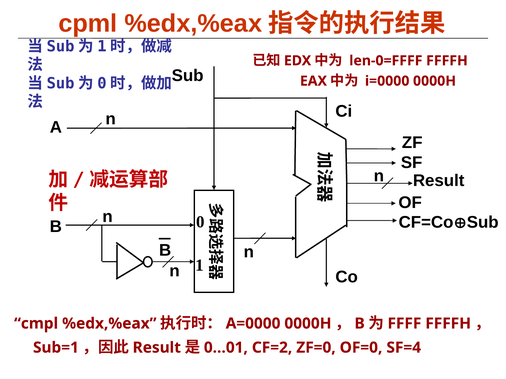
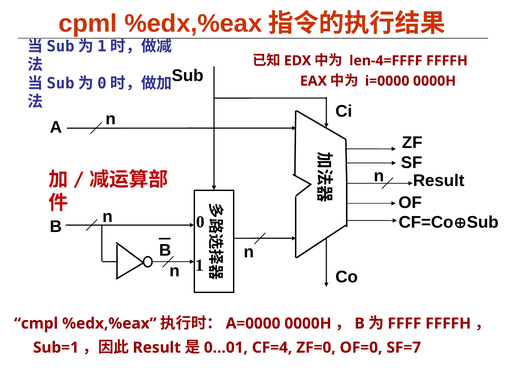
len-0=FFFF: len-0=FFFF -> len-4=FFFF
CF=2: CF=2 -> CF=4
SF=4: SF=4 -> SF=7
